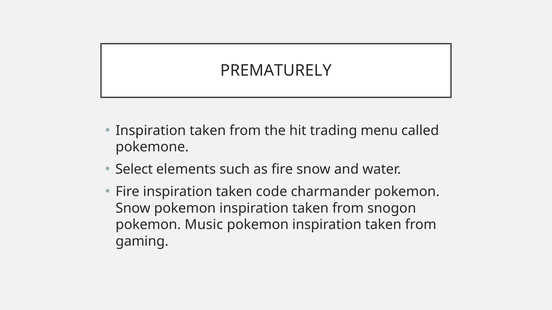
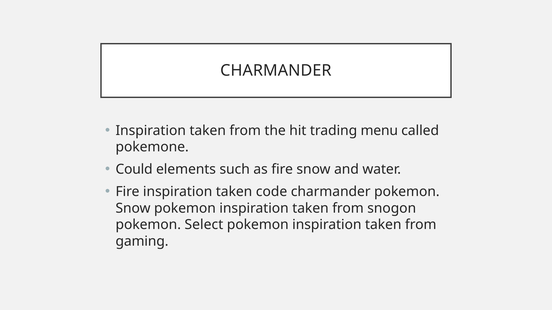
PREMATURELY at (276, 70): PREMATURELY -> CHARMANDER
Select: Select -> Could
Music: Music -> Select
